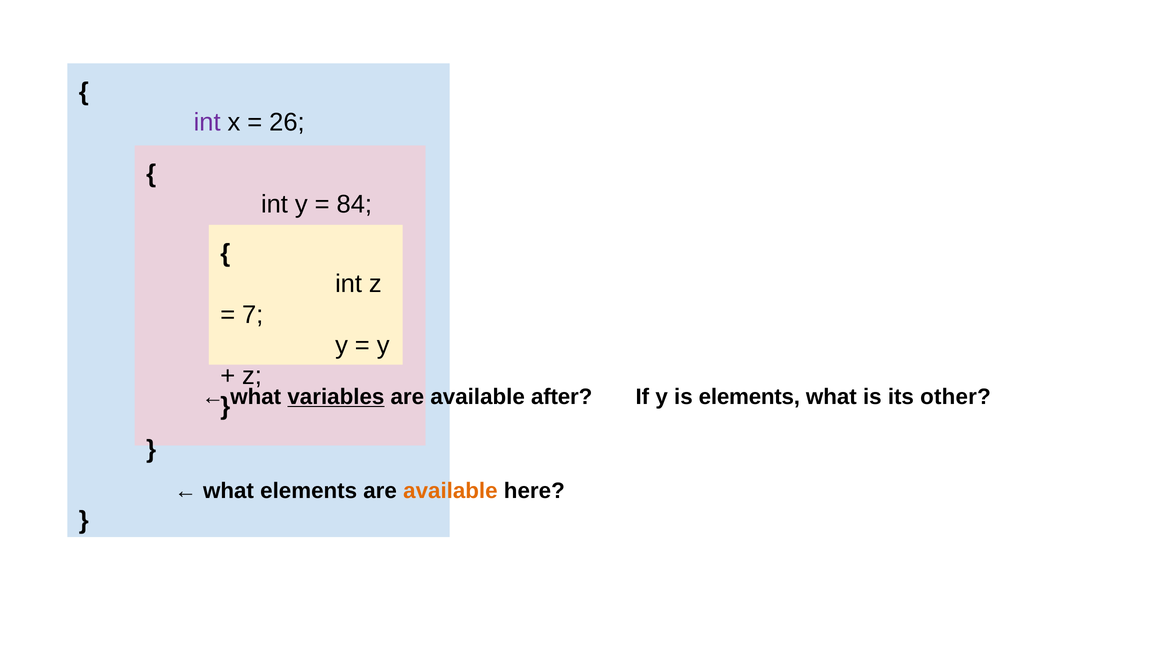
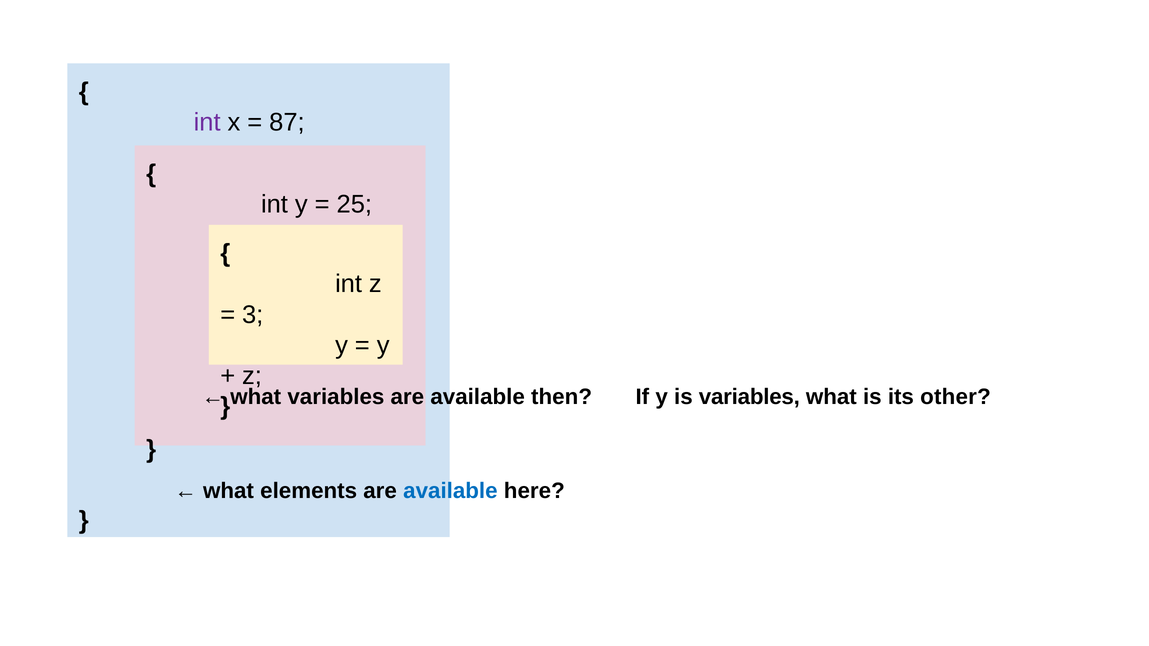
26: 26 -> 87
84: 84 -> 25
7: 7 -> 3
variables at (336, 397) underline: present -> none
after: after -> then
is elements: elements -> variables
available at (450, 491) colour: orange -> blue
